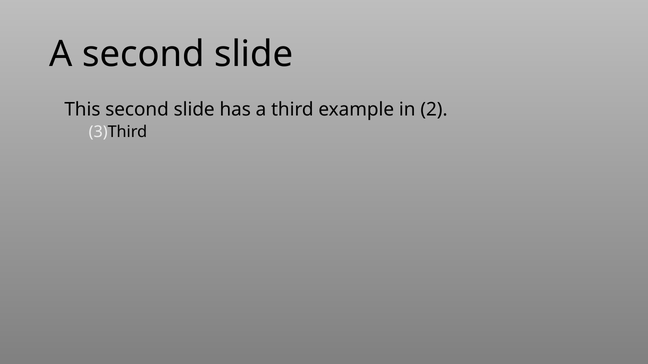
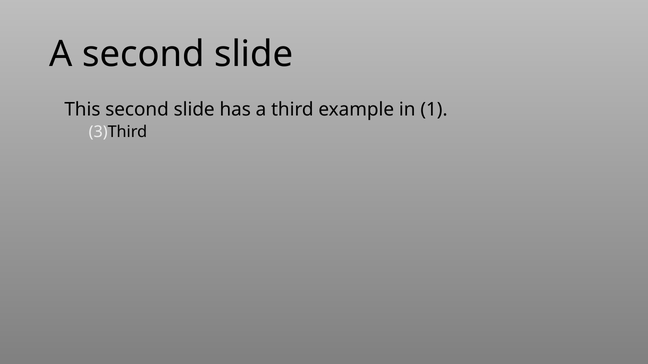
2: 2 -> 1
